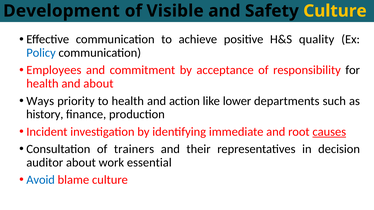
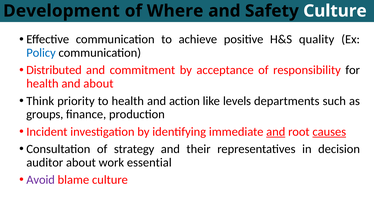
Visible: Visible -> Where
Culture at (335, 11) colour: yellow -> white
Employees: Employees -> Distributed
Ways: Ways -> Think
lower: lower -> levels
history: history -> groups
and at (276, 132) underline: none -> present
trainers: trainers -> strategy
Avoid colour: blue -> purple
